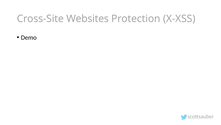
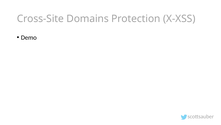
Websites: Websites -> Domains
